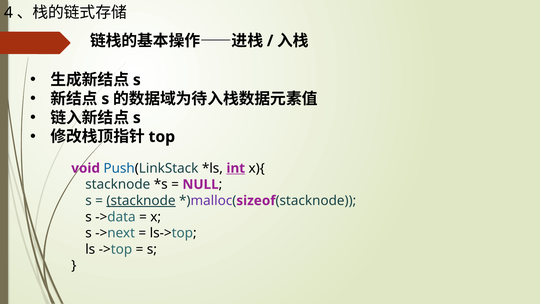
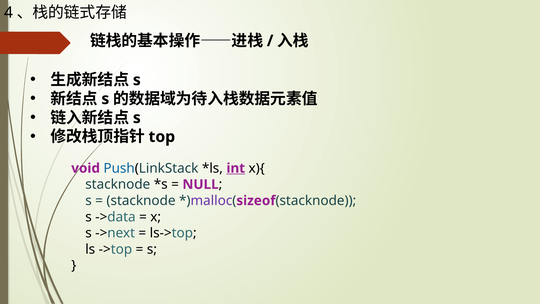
stacknode at (141, 200) underline: present -> none
